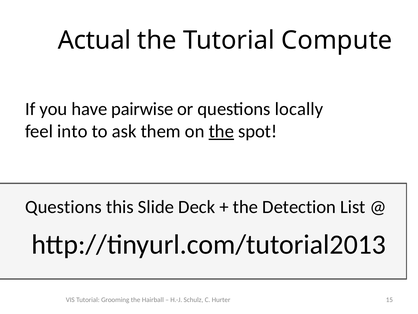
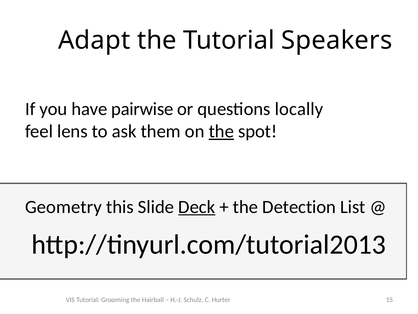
Actual: Actual -> Adapt
Compute: Compute -> Speakers
into: into -> lens
Questions at (63, 207): Questions -> Geometry
Deck underline: none -> present
